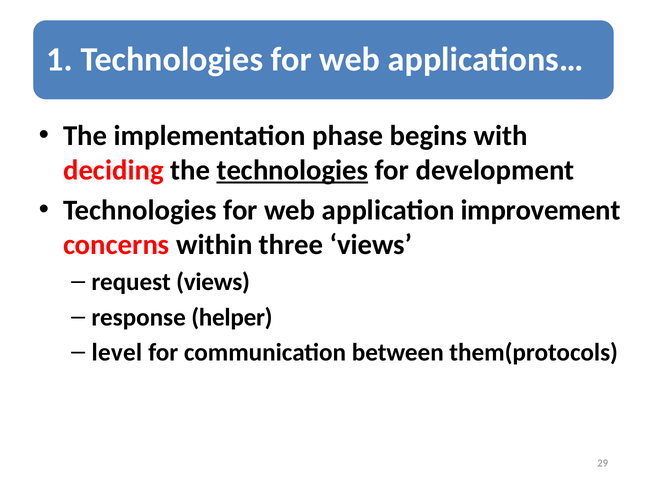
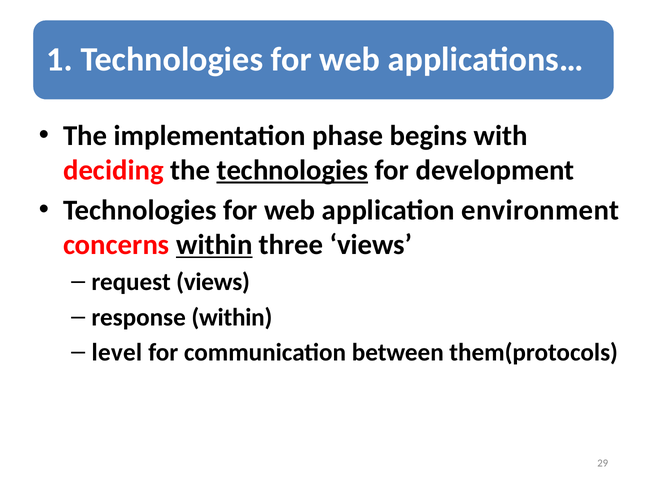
improvement: improvement -> environment
within at (214, 245) underline: none -> present
response helper: helper -> within
